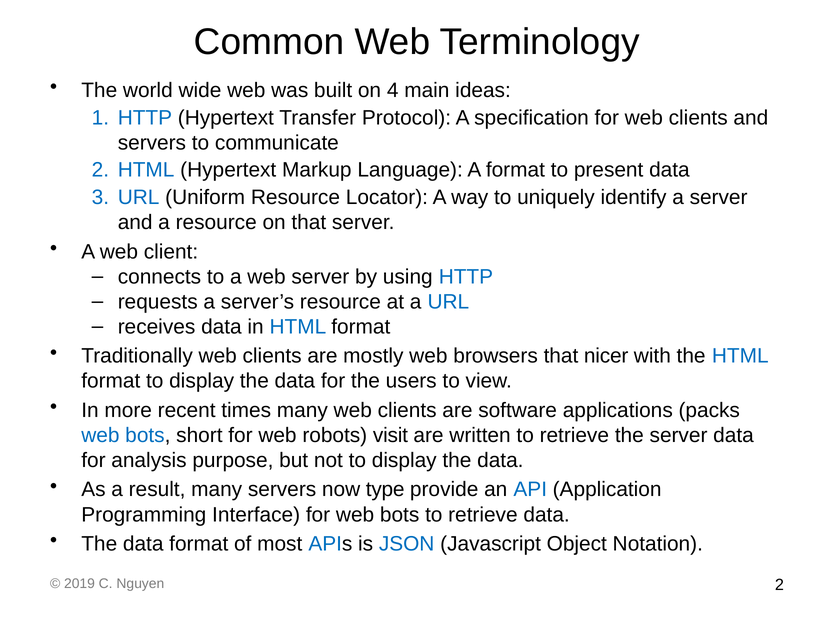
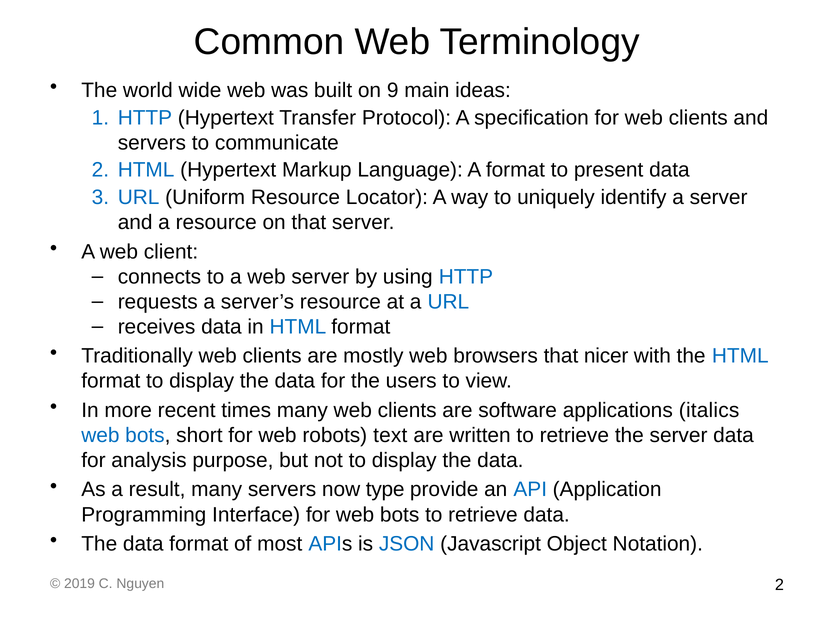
4: 4 -> 9
packs: packs -> italics
visit: visit -> text
